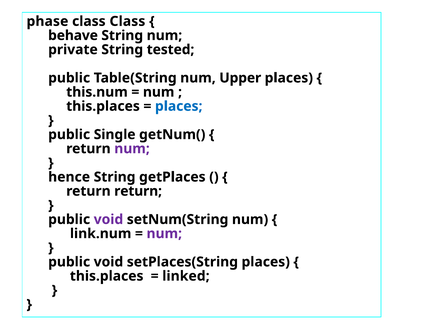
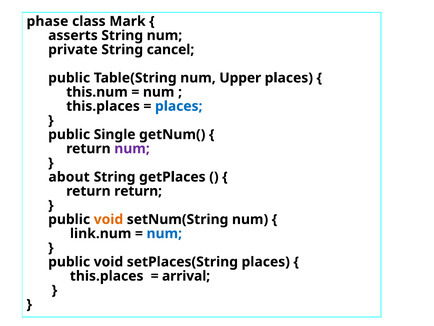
class Class: Class -> Mark
behave: behave -> asserts
tested: tested -> cancel
hence: hence -> about
void at (108, 219) colour: purple -> orange
num at (164, 233) colour: purple -> blue
linked: linked -> arrival
